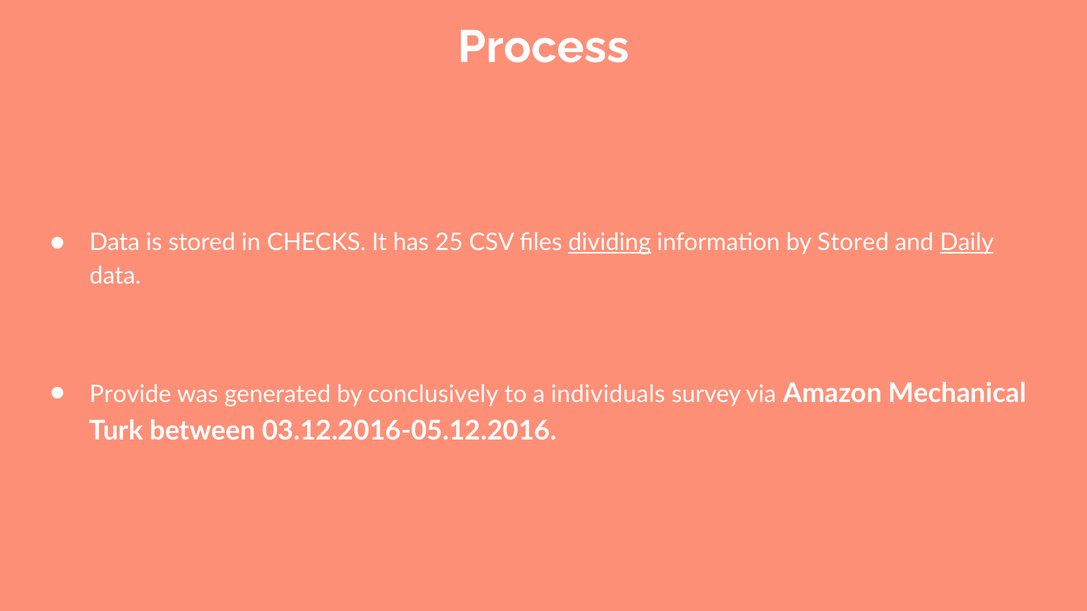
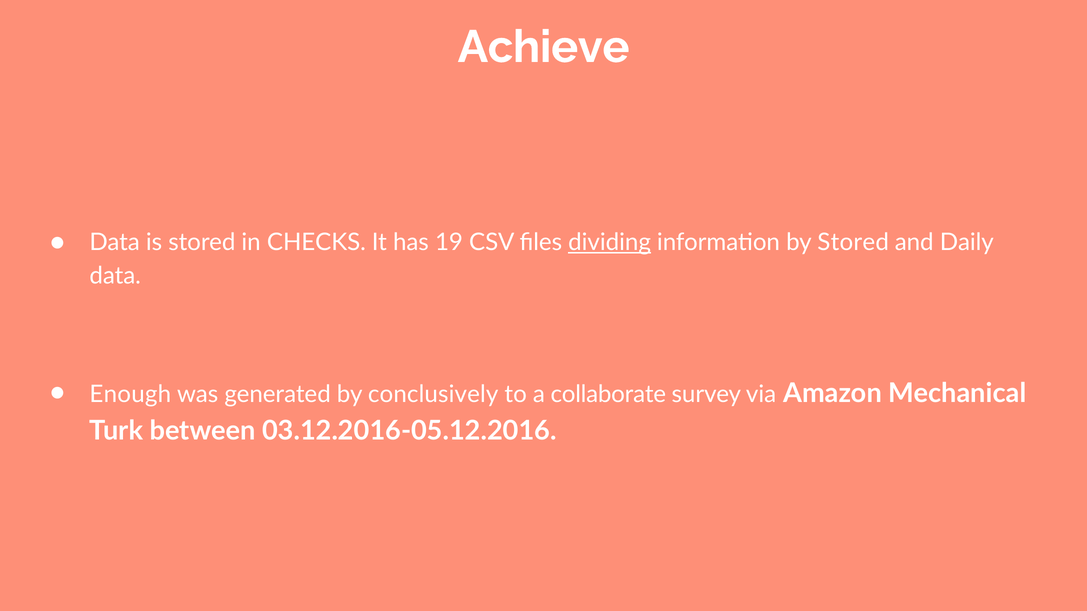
Process: Process -> Achieve
25: 25 -> 19
Daily underline: present -> none
Provide: Provide -> Enough
individuals: individuals -> collaborate
